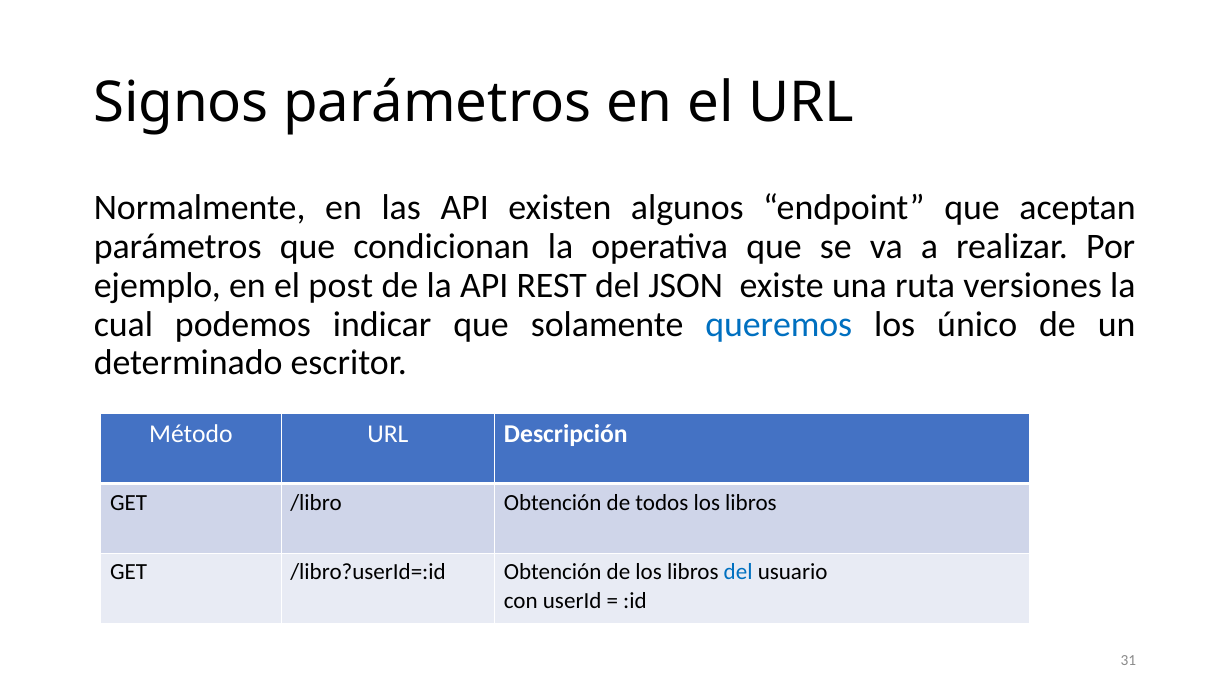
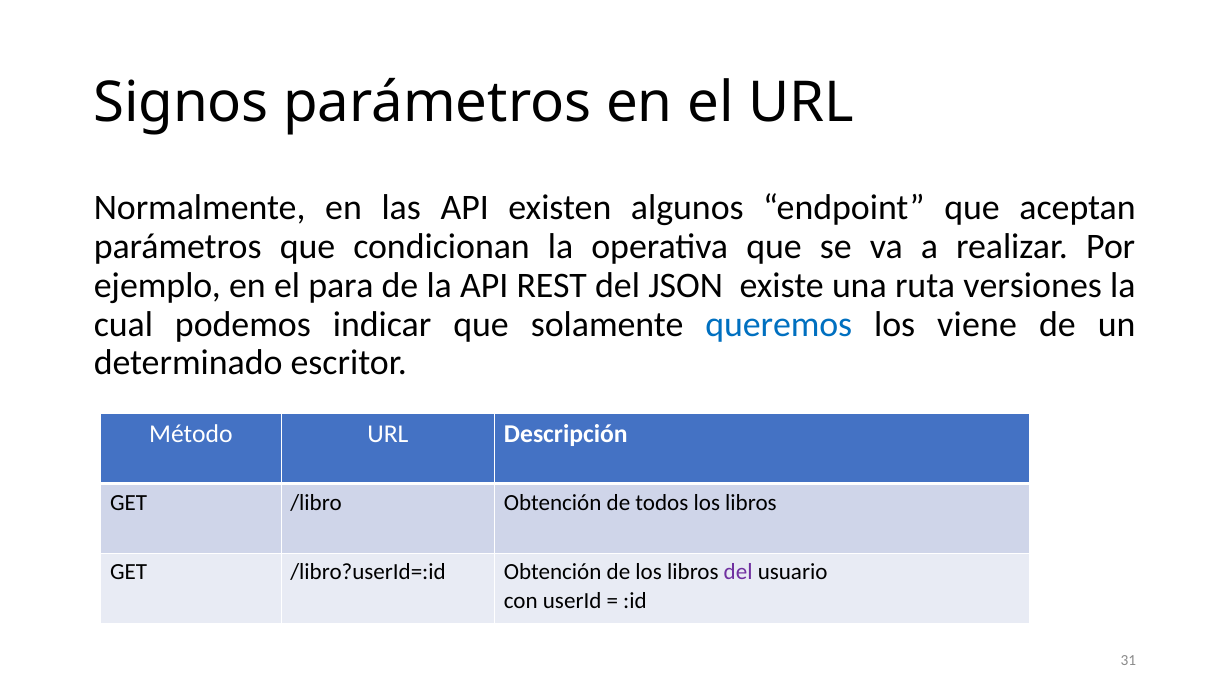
post: post -> para
único: único -> viene
del at (738, 572) colour: blue -> purple
